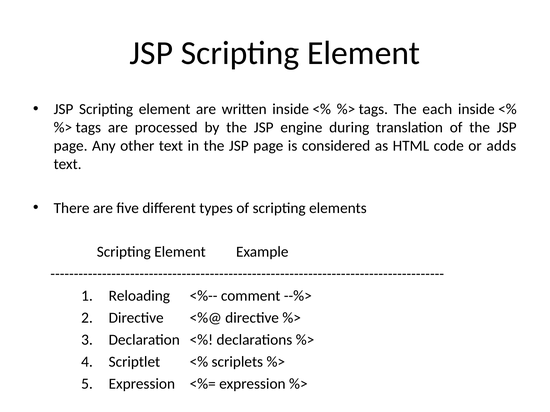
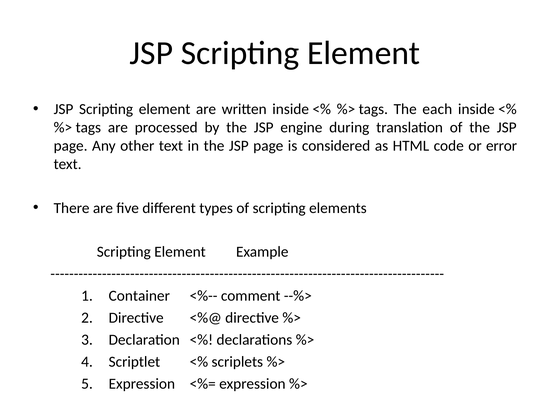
adds: adds -> error
Reloading: Reloading -> Container
